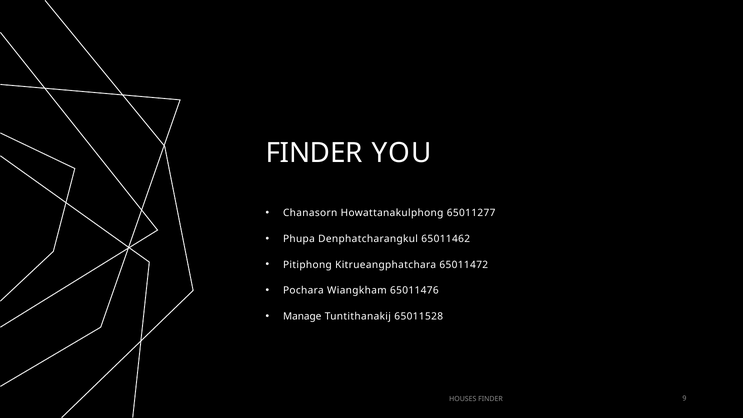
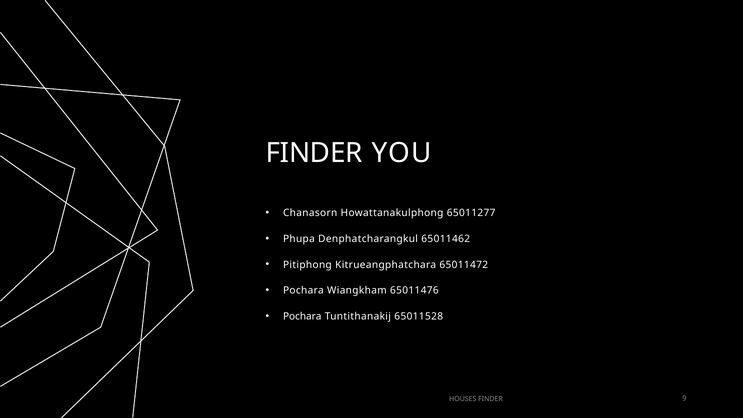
Manage at (302, 316): Manage -> Pochara
